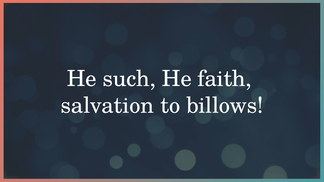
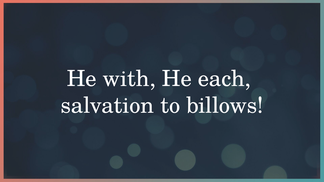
such: such -> with
faith: faith -> each
